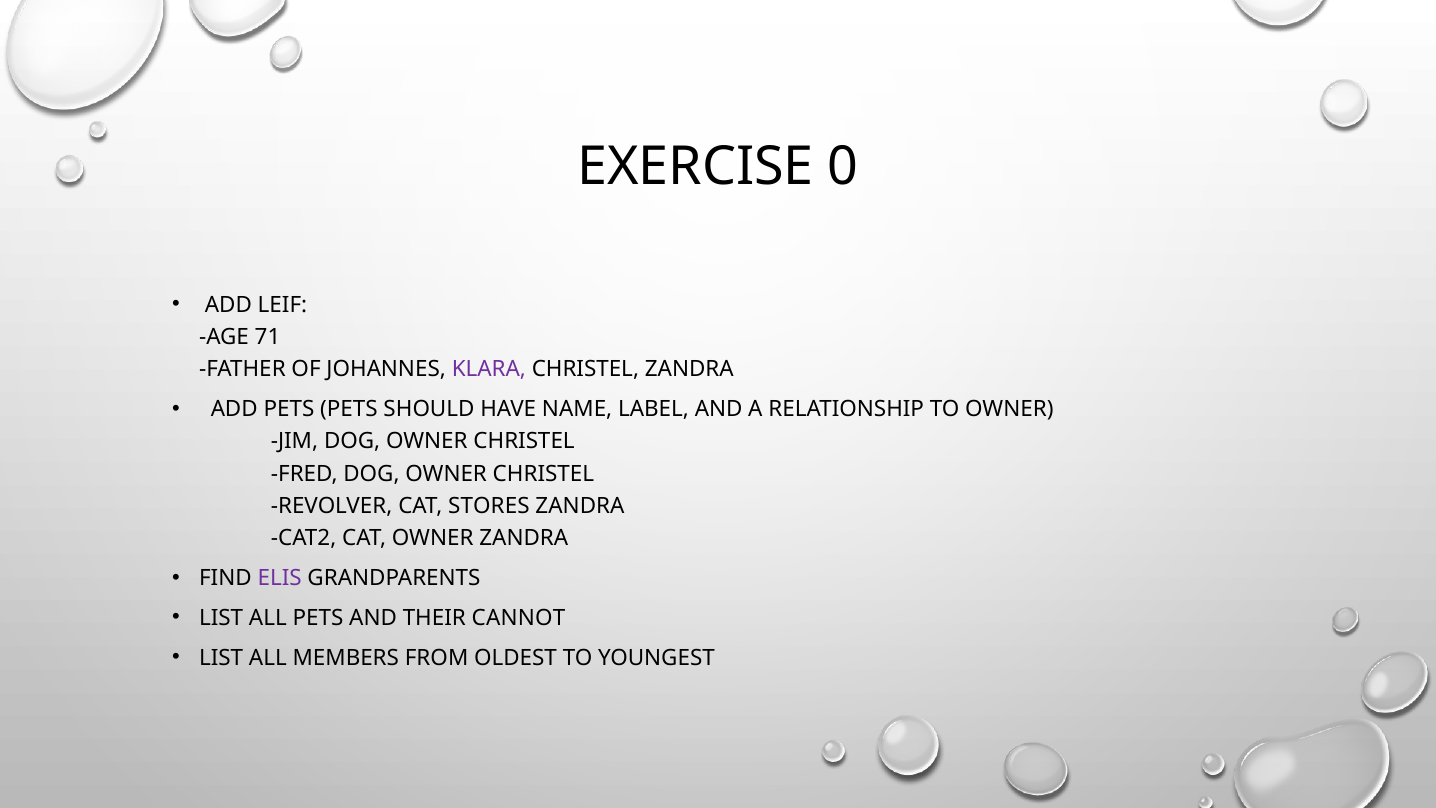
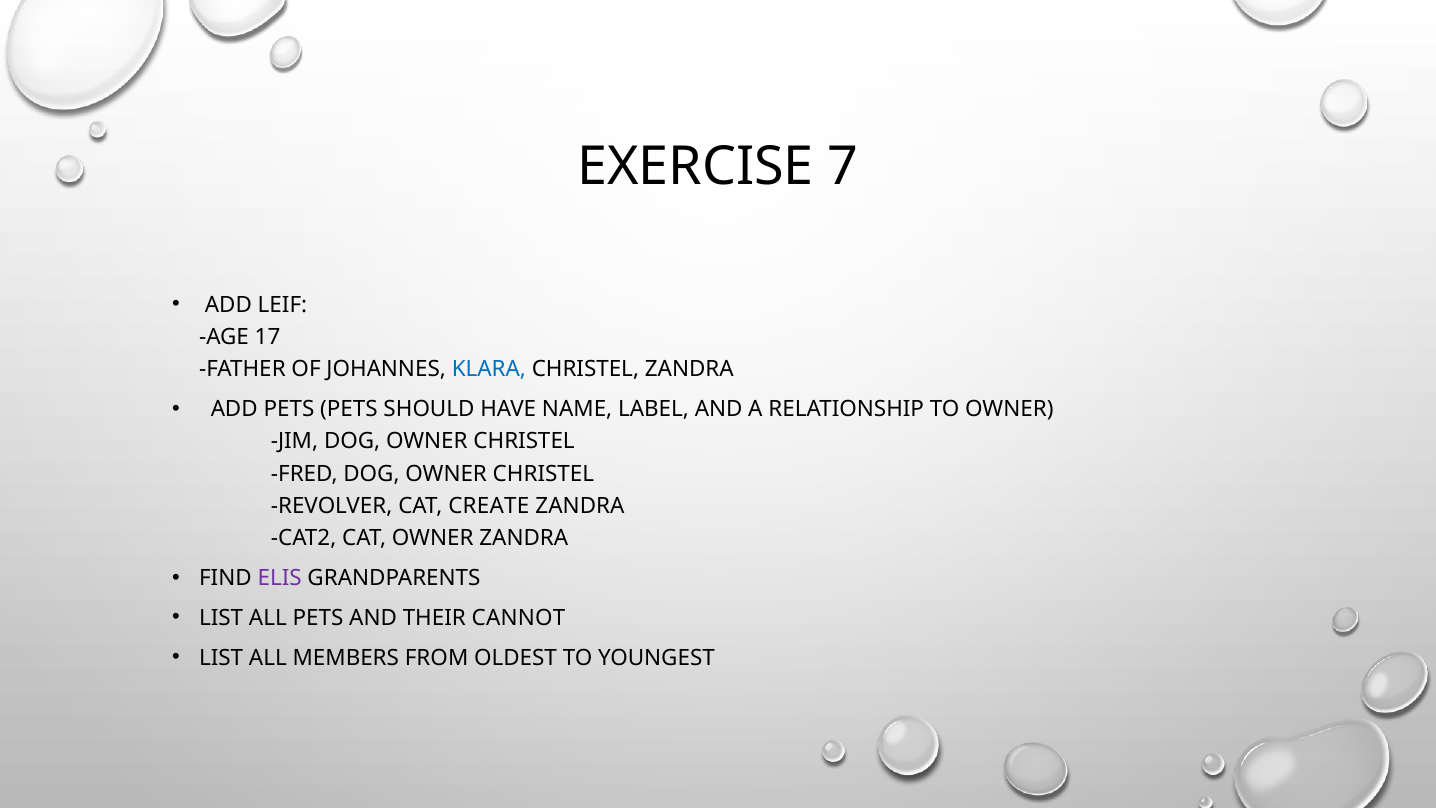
0: 0 -> 7
71: 71 -> 17
KLARA colour: purple -> blue
STORES: STORES -> CREATE
